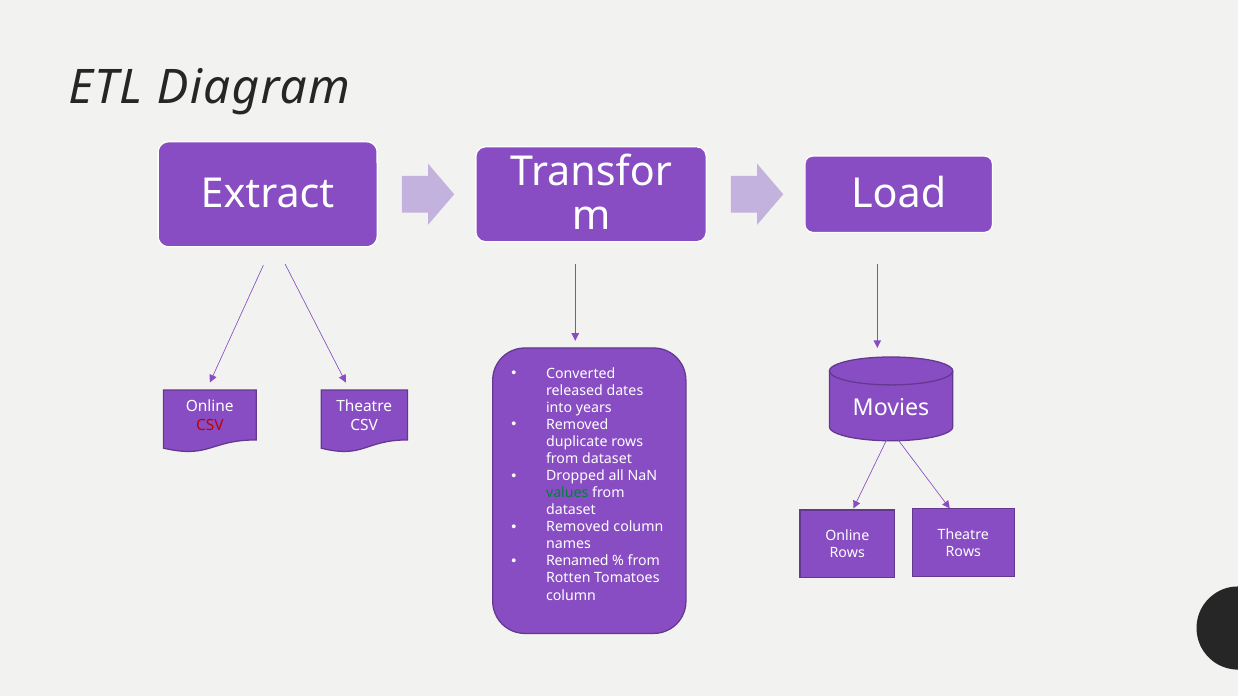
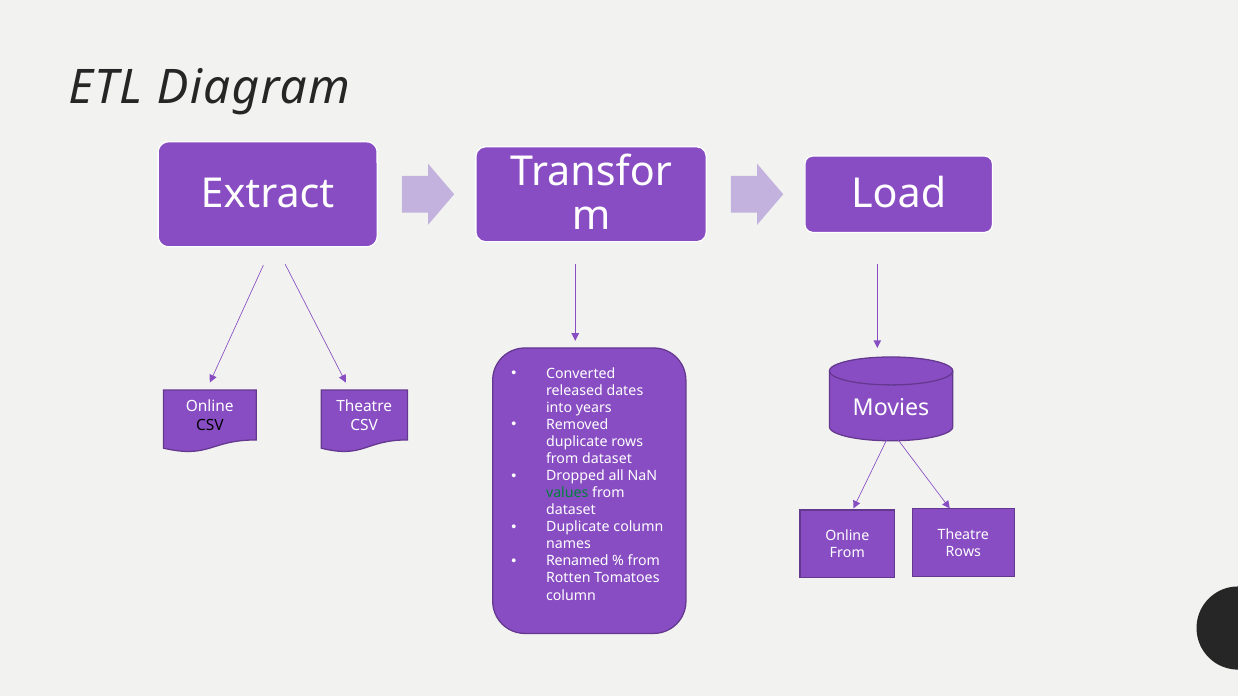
CSV at (210, 426) colour: red -> black
Removed at (578, 528): Removed -> Duplicate
Rows at (847, 554): Rows -> From
